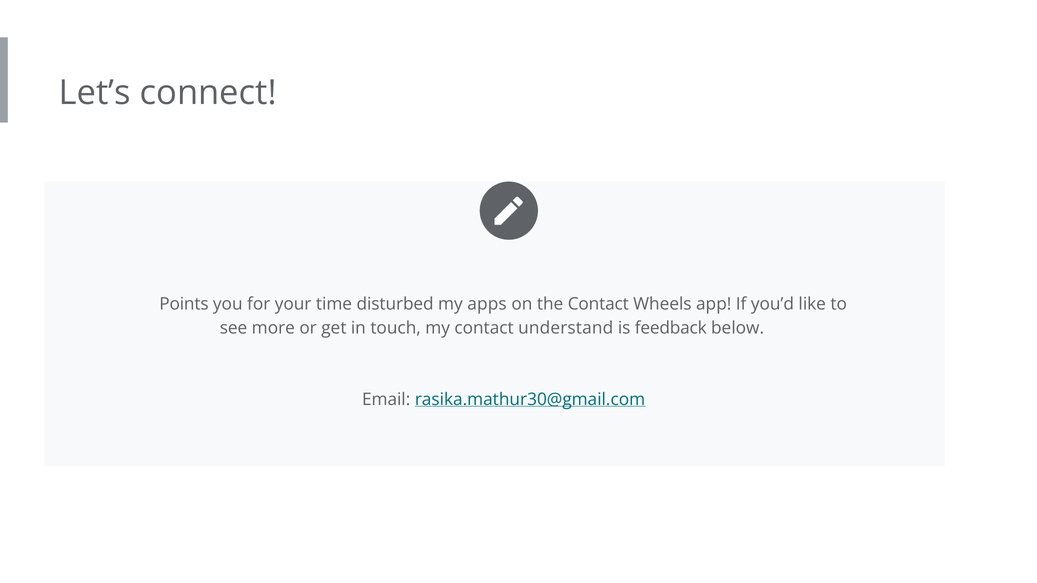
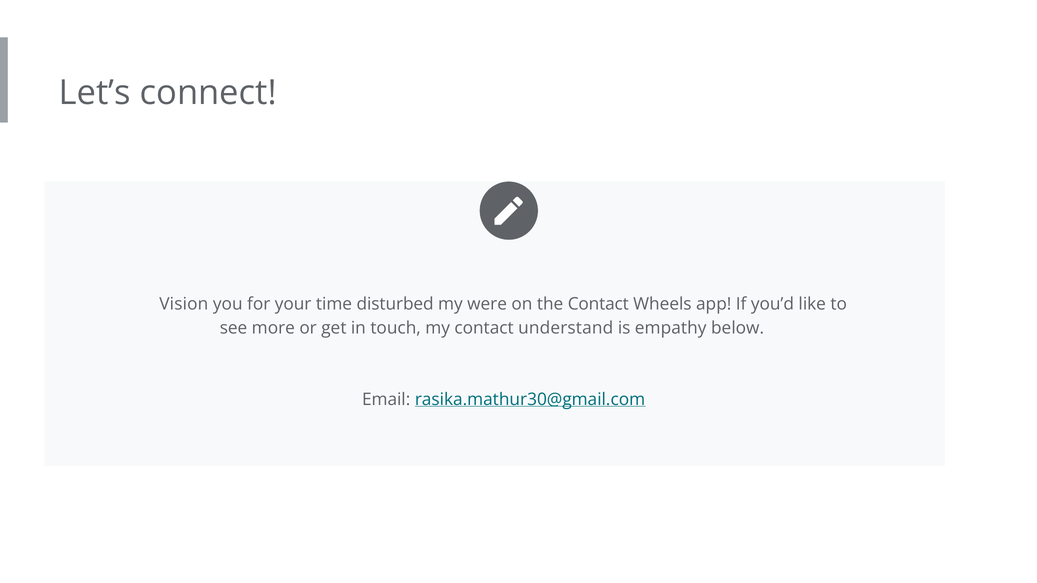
Points: Points -> Vision
apps: apps -> were
feedback: feedback -> empathy
